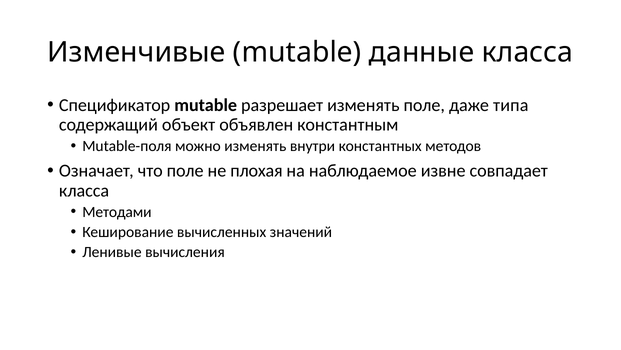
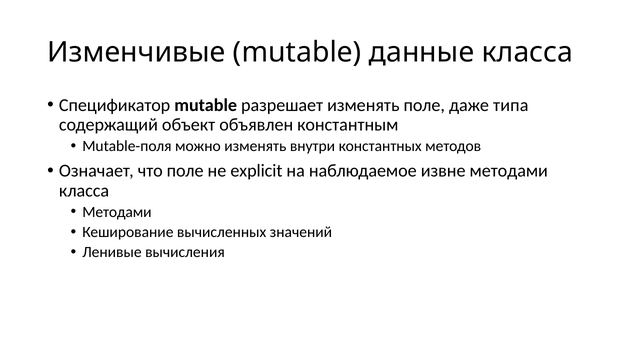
плохая: плохая -> explicit
извне совпадает: совпадает -> методами
